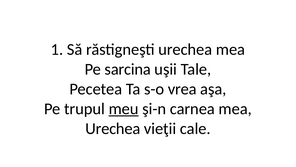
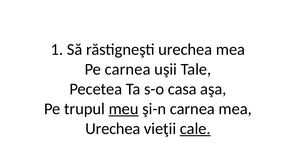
Pe sarcina: sarcina -> carnea
vrea: vrea -> casa
cale underline: none -> present
